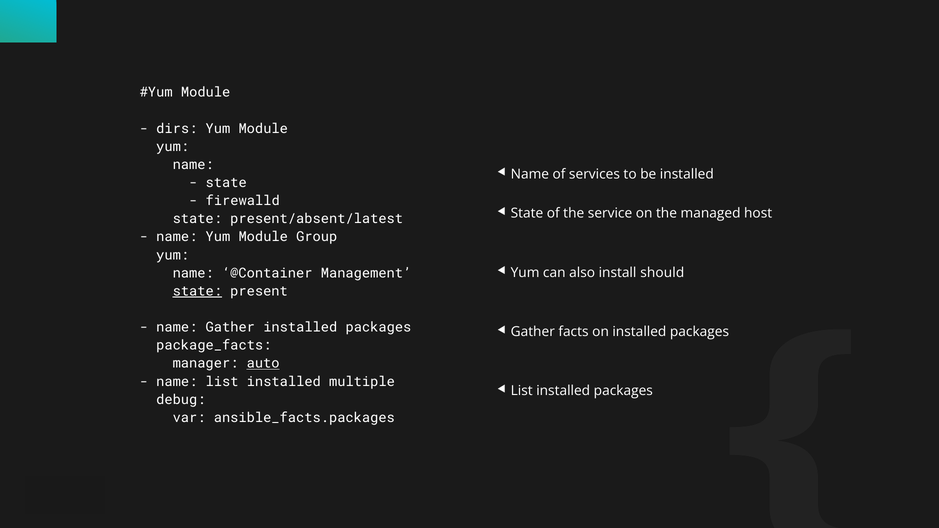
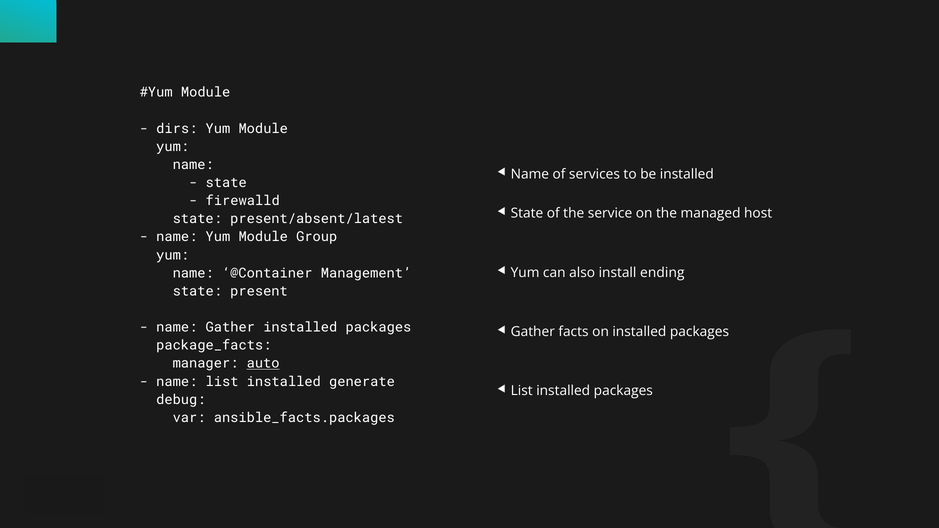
should: should -> ending
state at (197, 291) underline: present -> none
multiple: multiple -> generate
